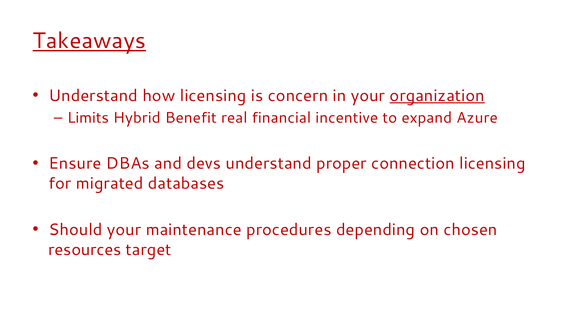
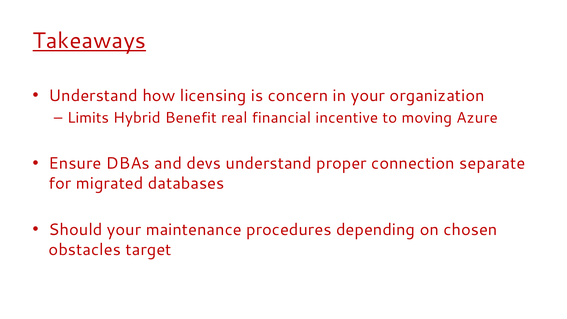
organization underline: present -> none
expand: expand -> moving
connection licensing: licensing -> separate
resources: resources -> obstacles
